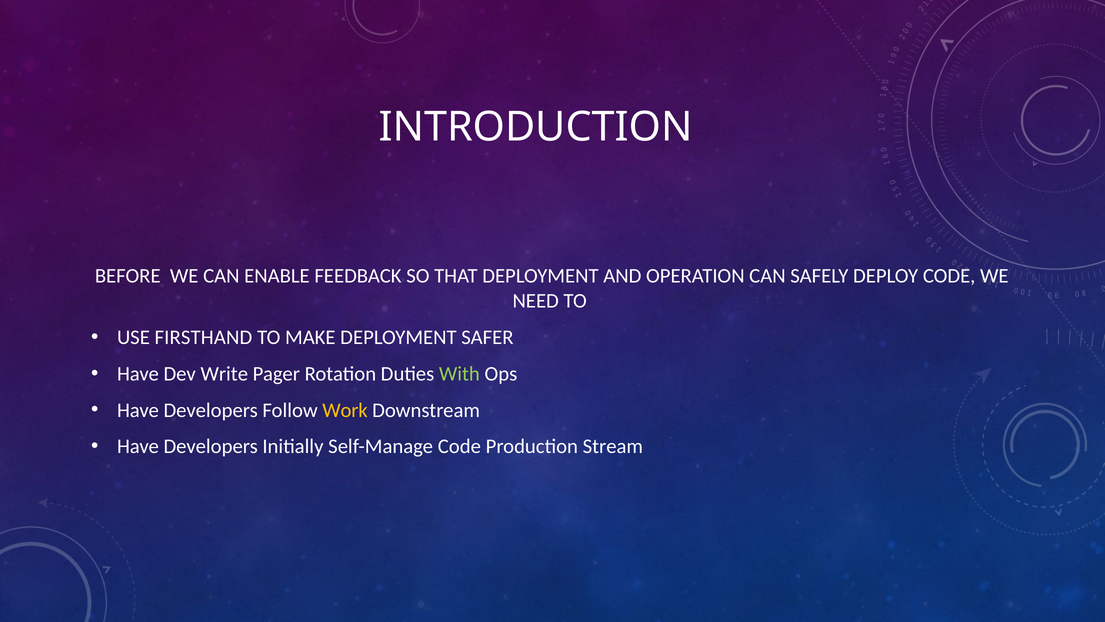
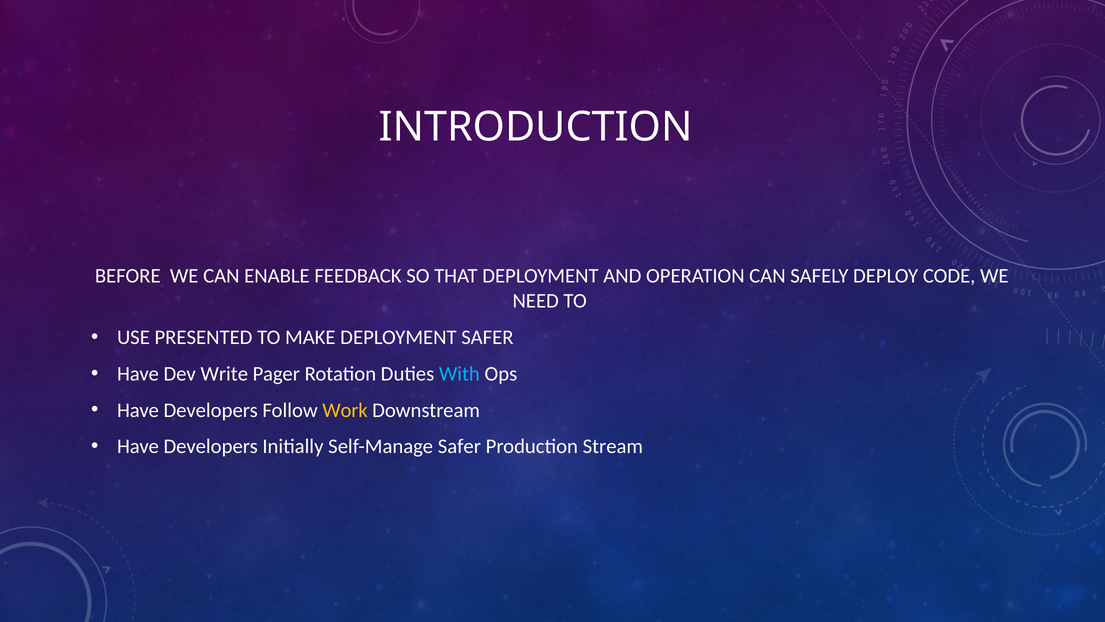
FIRSTHAND: FIRSTHAND -> PRESENTED
With colour: light green -> light blue
Self-Manage Code: Code -> Safer
